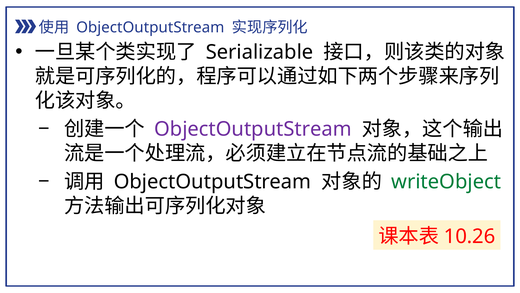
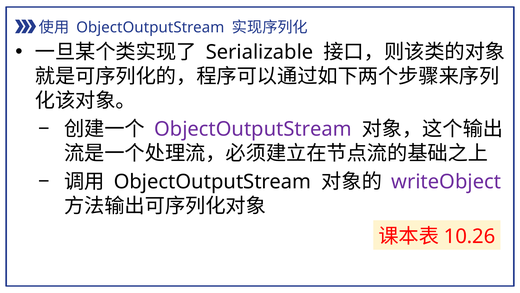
writeObject colour: green -> purple
